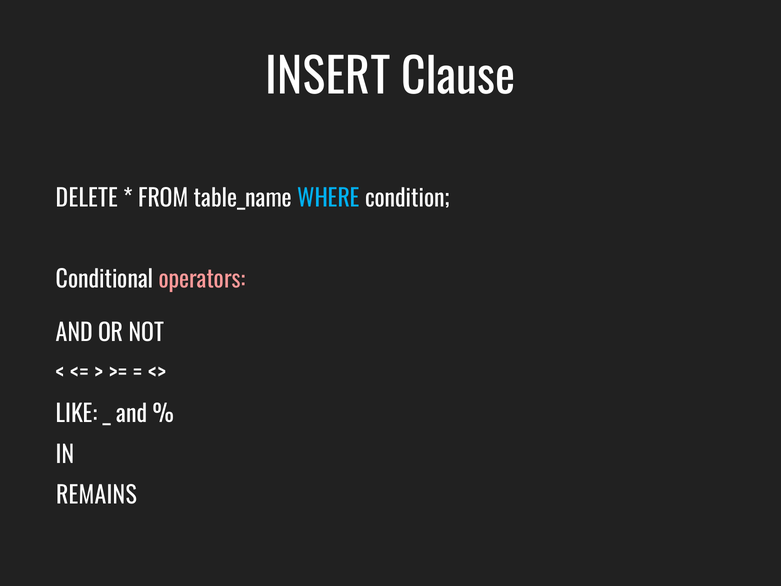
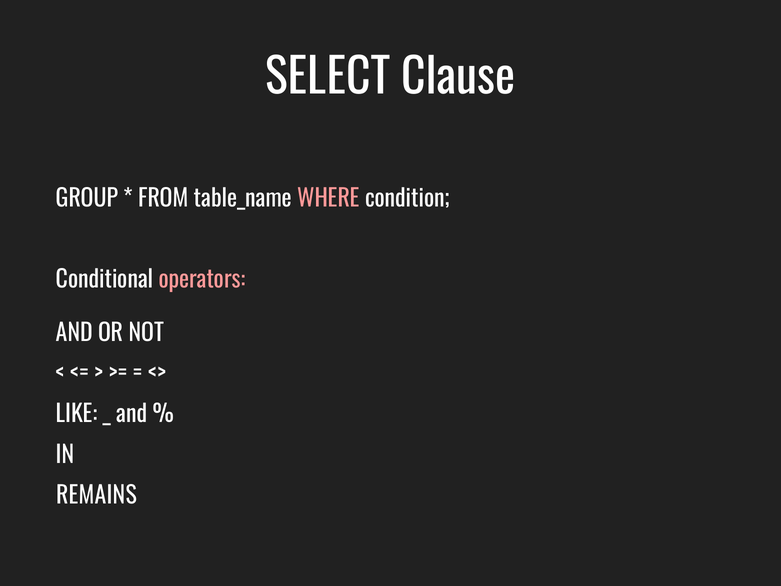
INSERT: INSERT -> SELECT
DELETE: DELETE -> GROUP
WHERE colour: light blue -> pink
